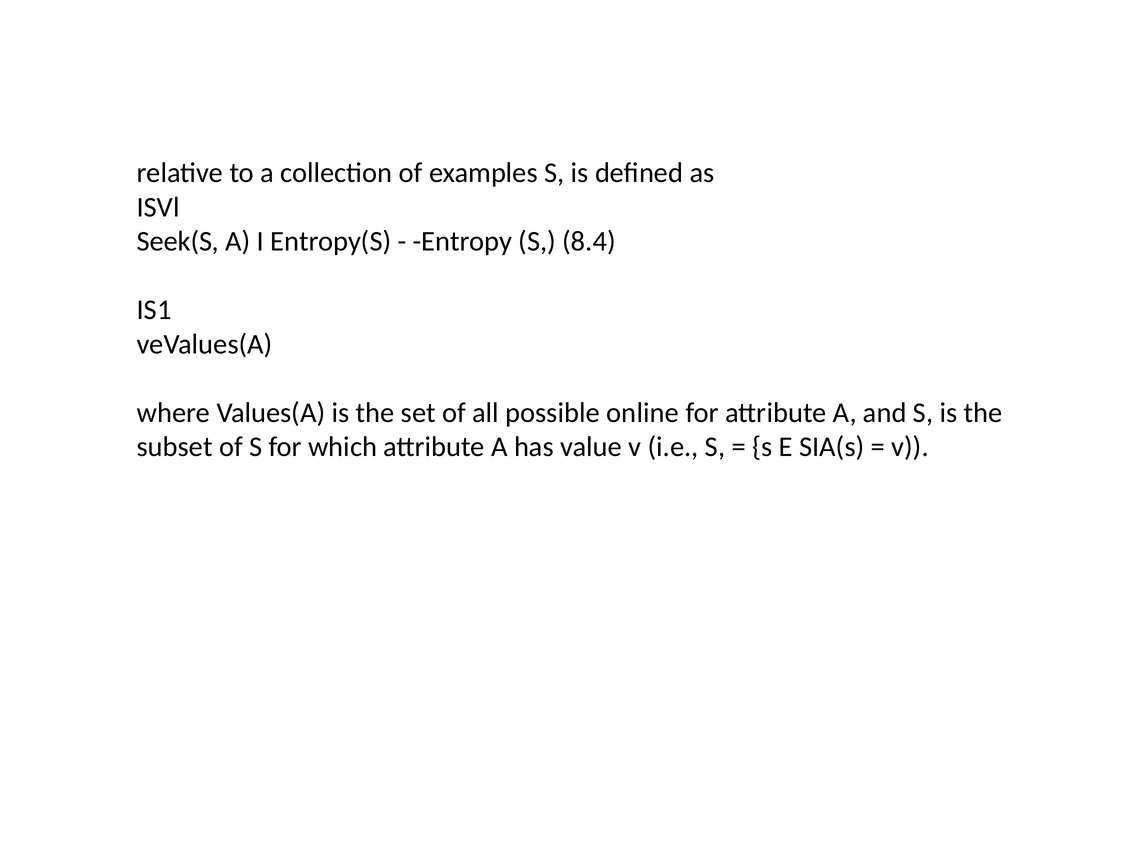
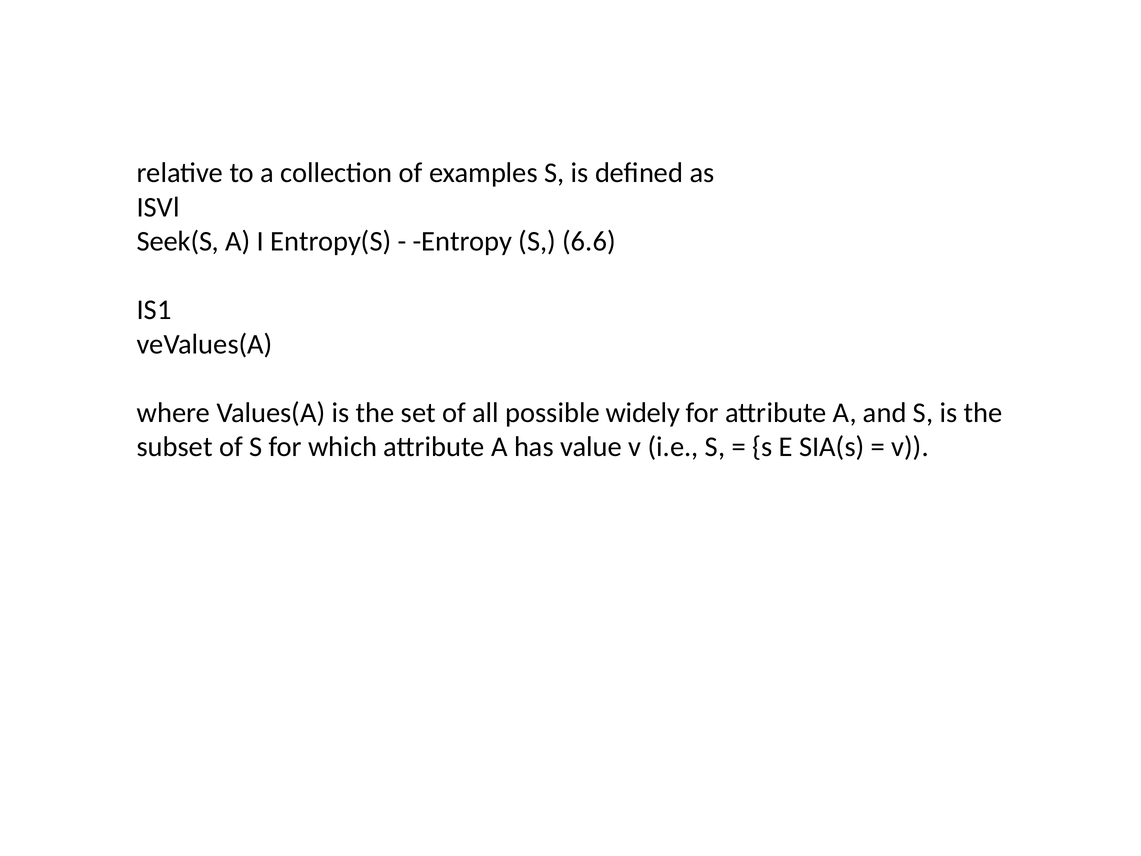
8.4: 8.4 -> 6.6
online: online -> widely
